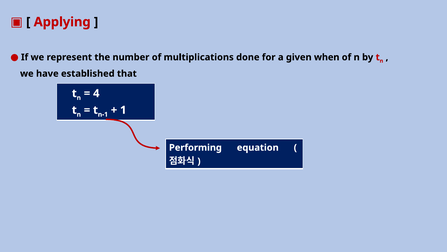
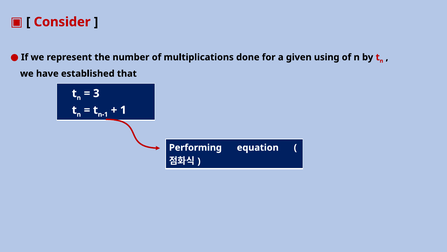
Applying: Applying -> Consider
when: when -> using
4: 4 -> 3
